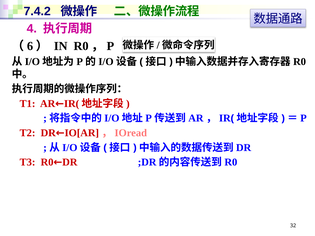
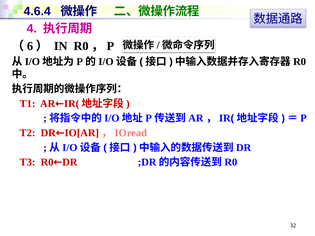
7.4.2: 7.4.2 -> 4.6.4
